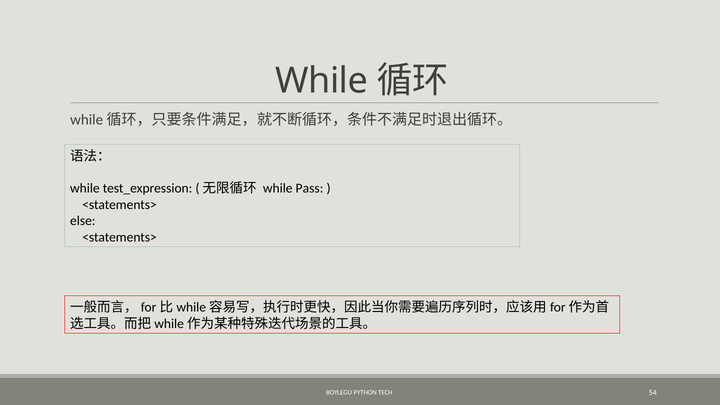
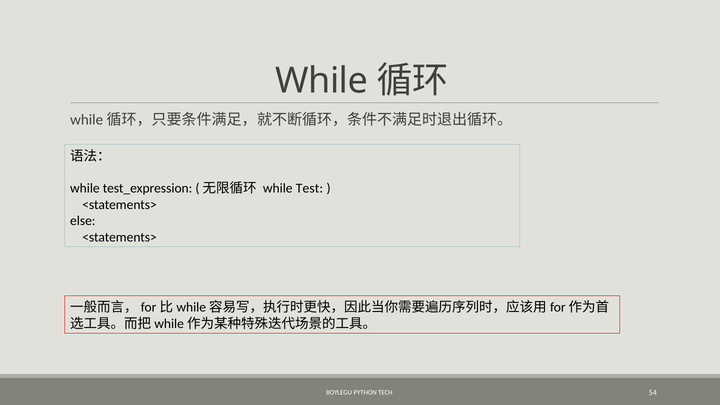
Pass: Pass -> Test
